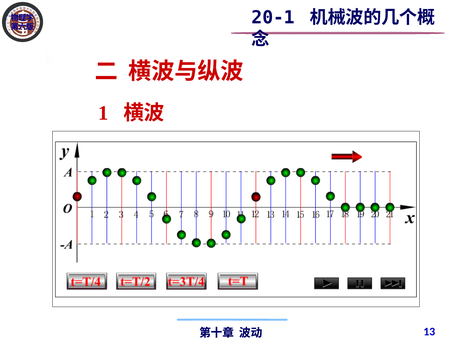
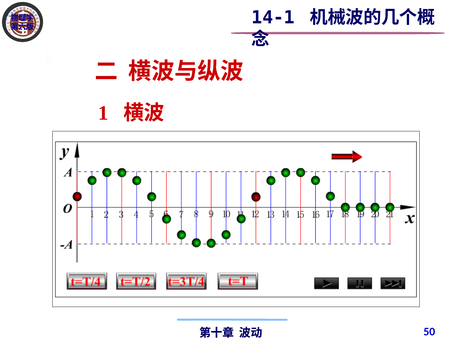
20-1: 20-1 -> 14-1
13: 13 -> 50
